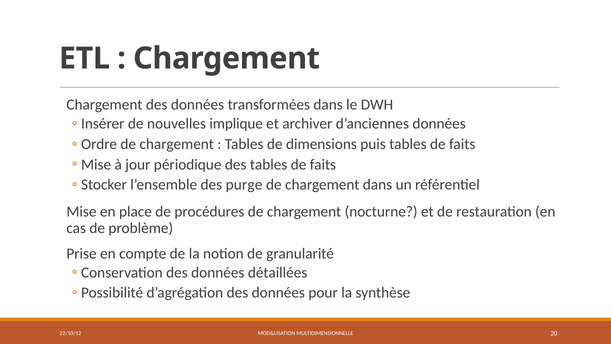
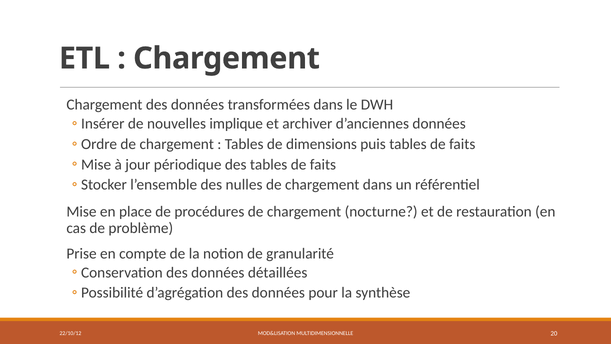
purge: purge -> nulles
